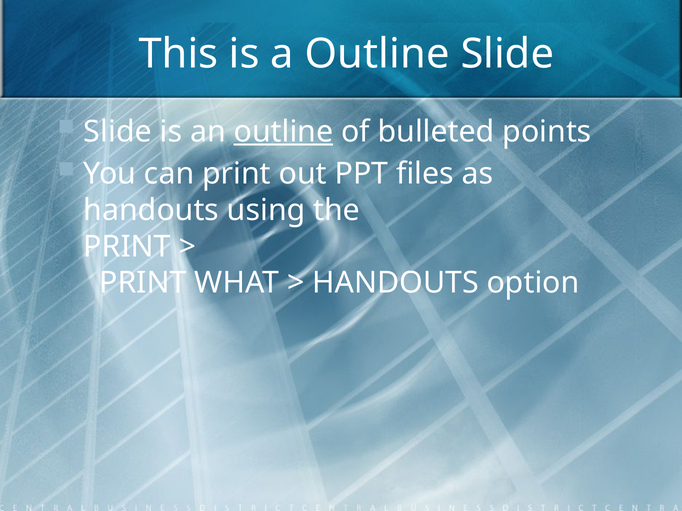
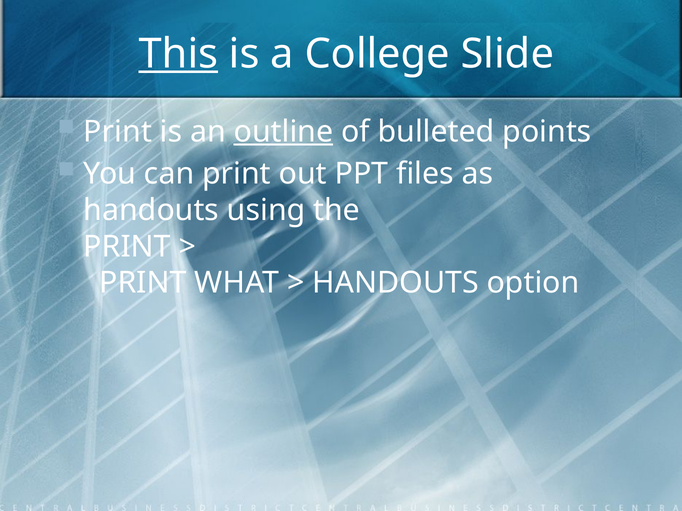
This underline: none -> present
a Outline: Outline -> College
Slide at (118, 132): Slide -> Print
